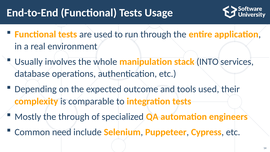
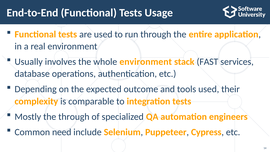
whole manipulation: manipulation -> environment
INTO: INTO -> FAST
